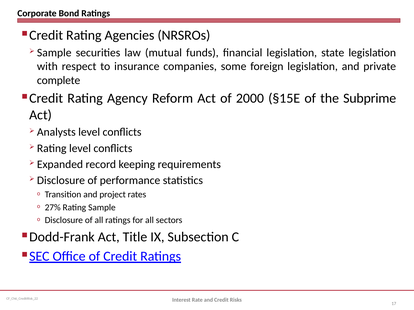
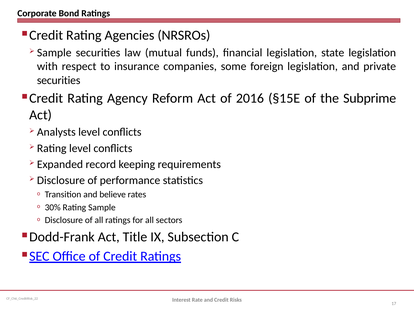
complete at (59, 80): complete -> securities
2000: 2000 -> 2016
project: project -> believe
27%: 27% -> 30%
